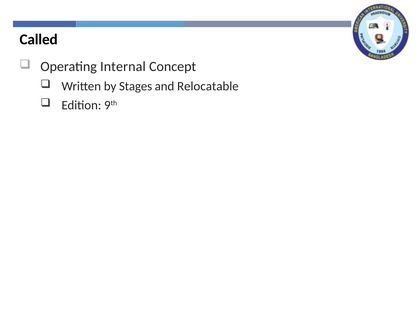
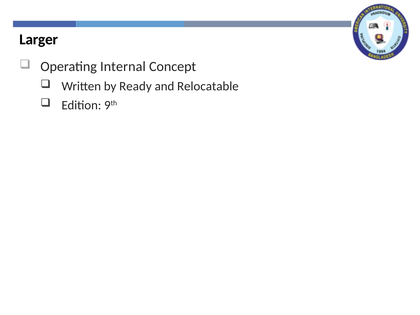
Called: Called -> Larger
Stages: Stages -> Ready
